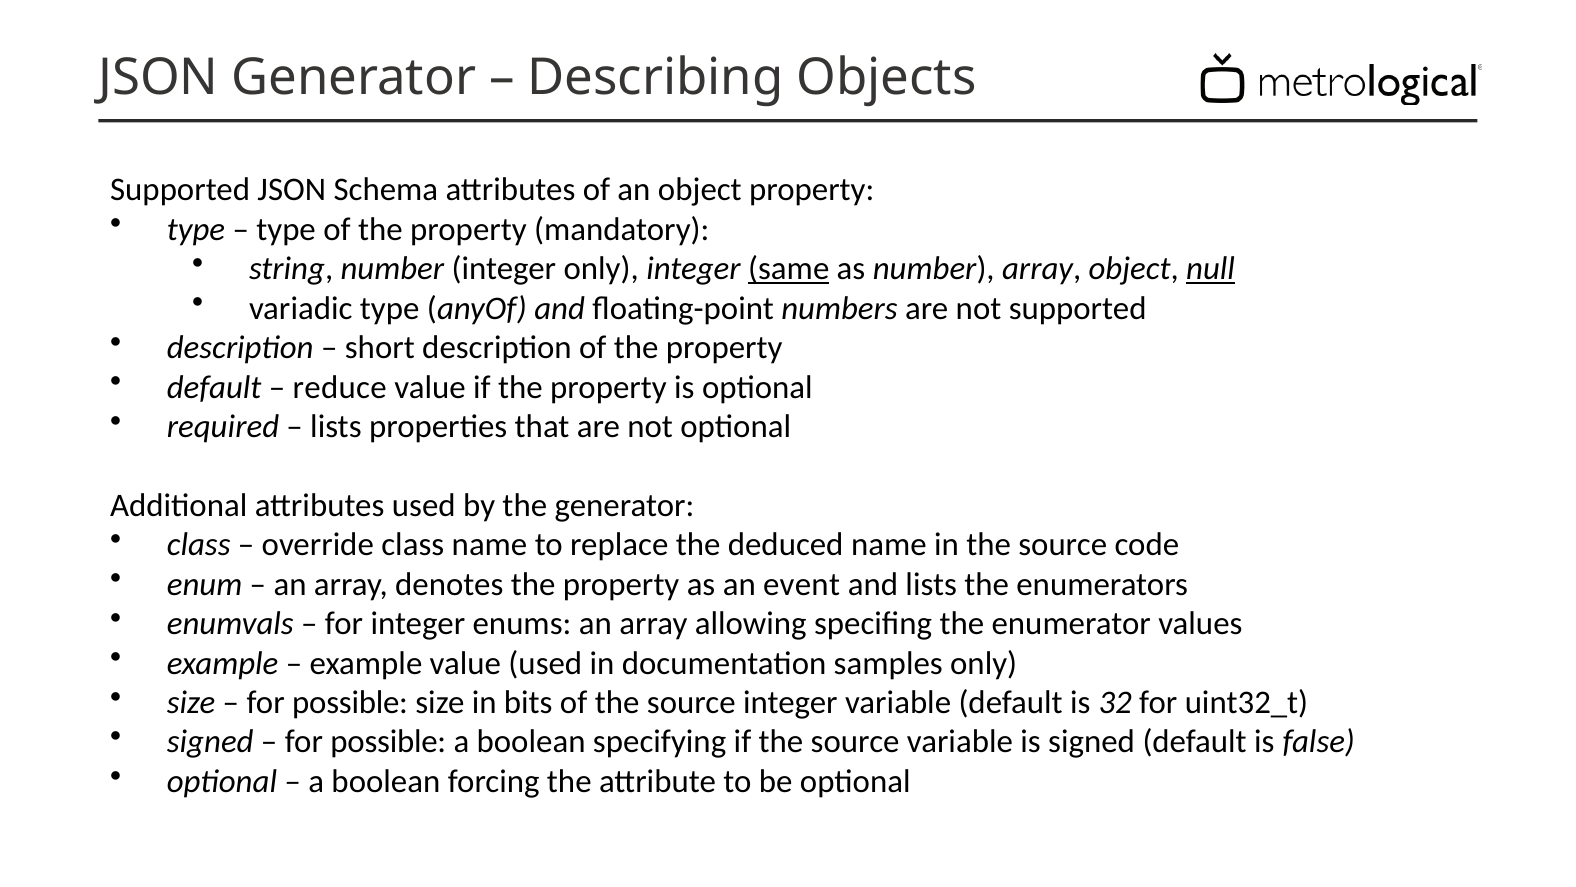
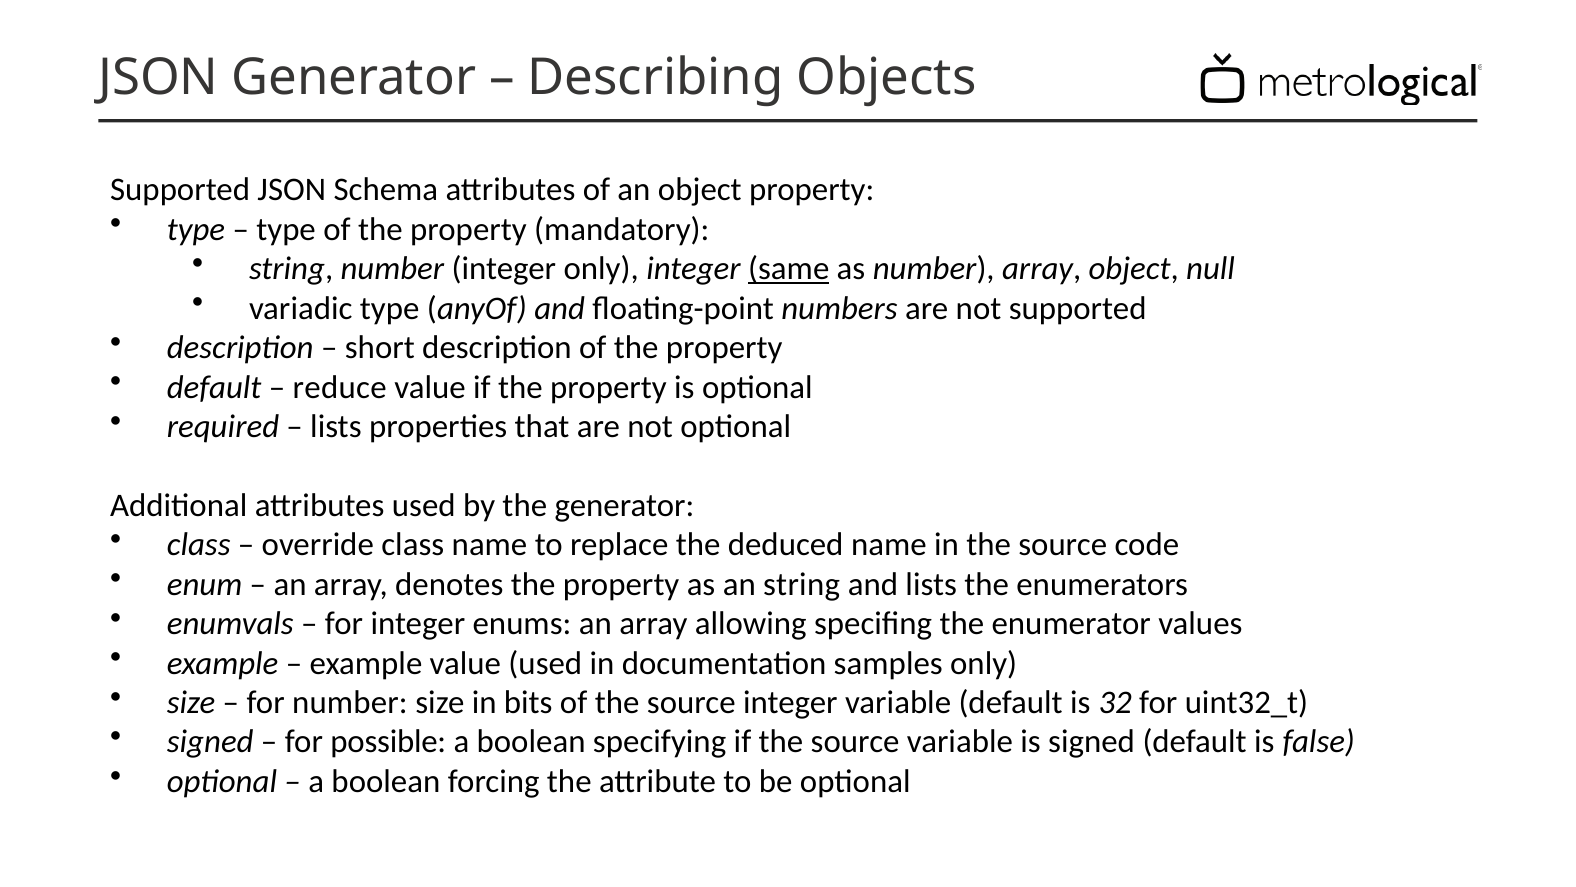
null underline: present -> none
an event: event -> string
possible at (350, 702): possible -> number
